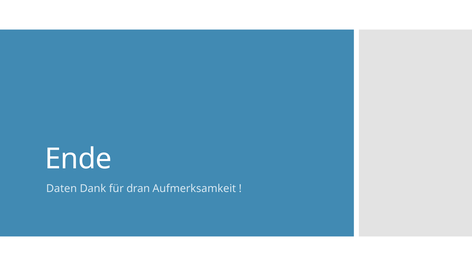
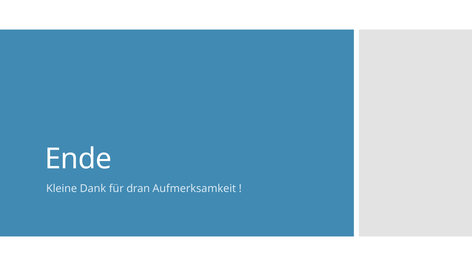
Daten: Daten -> Kleine
